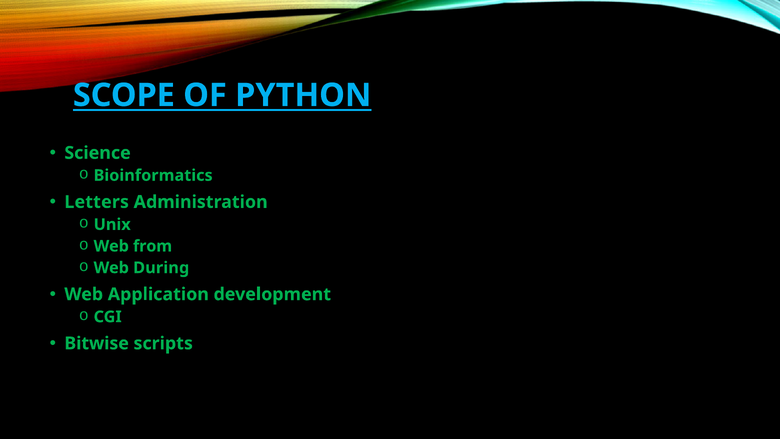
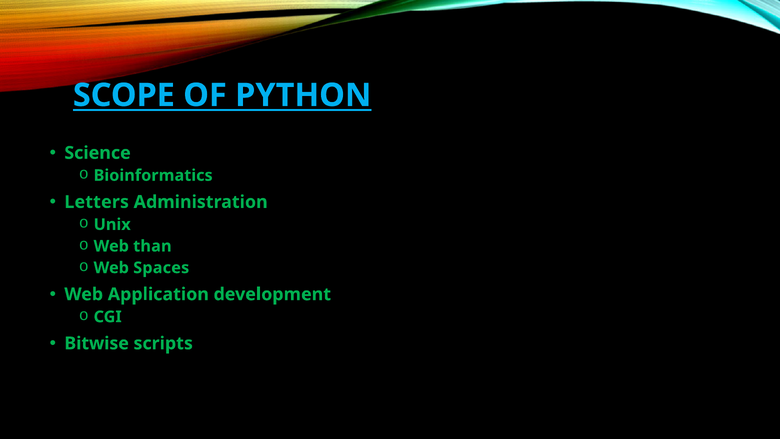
from: from -> than
During: During -> Spaces
